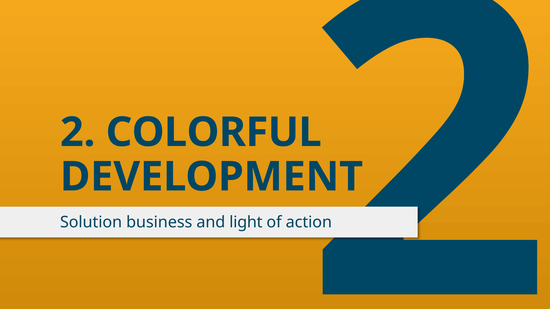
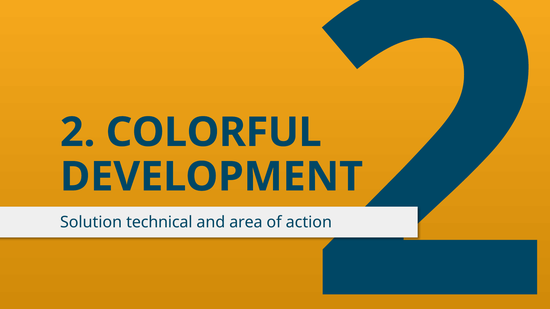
business: business -> technical
light: light -> area
